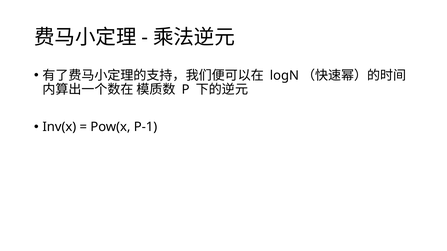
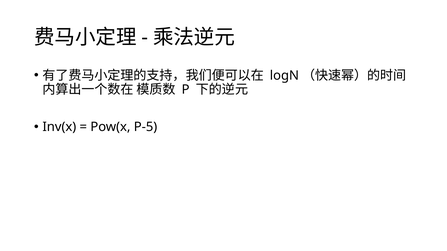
P-1: P-1 -> P-5
